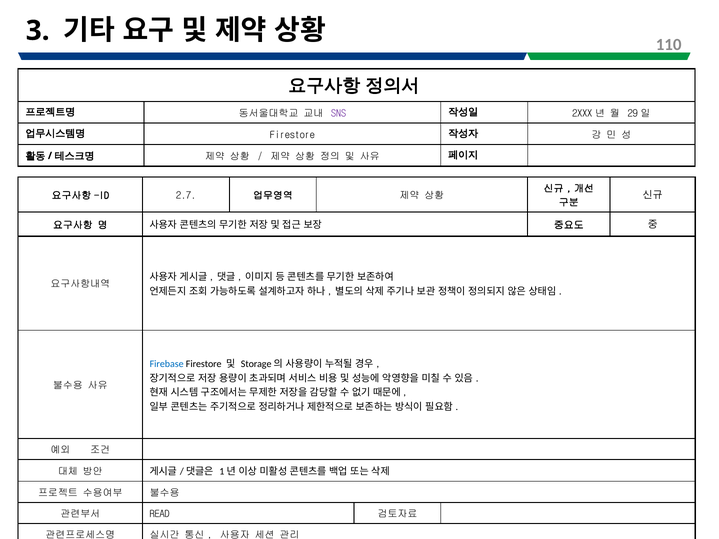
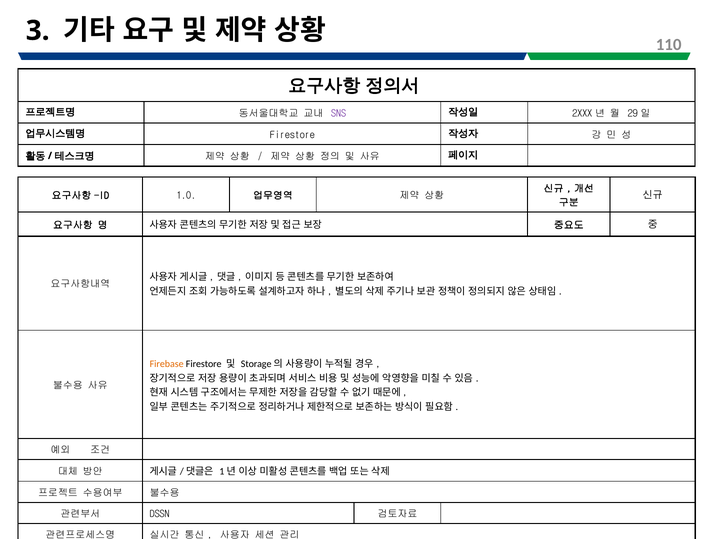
2.7: 2.7 -> 1.0
Firebase colour: blue -> orange
READ: READ -> DSSN
